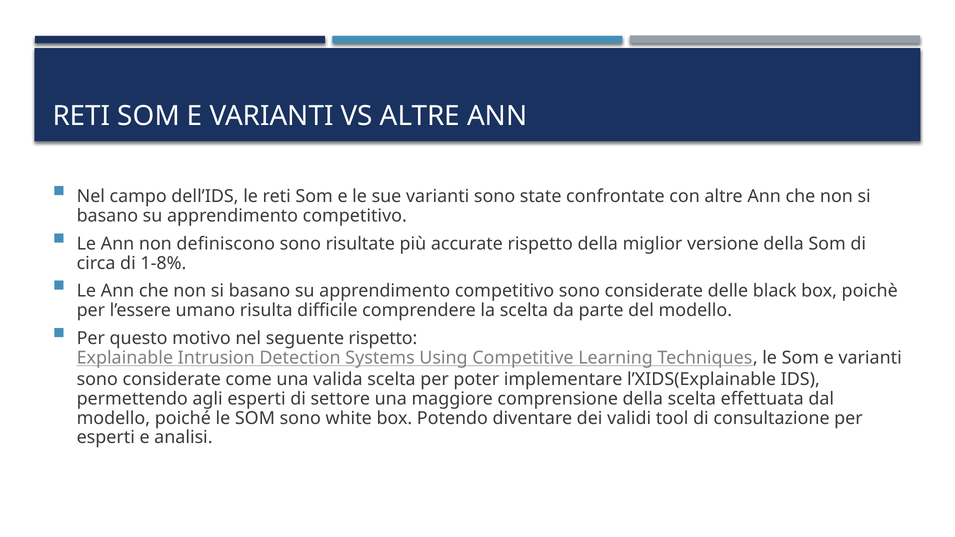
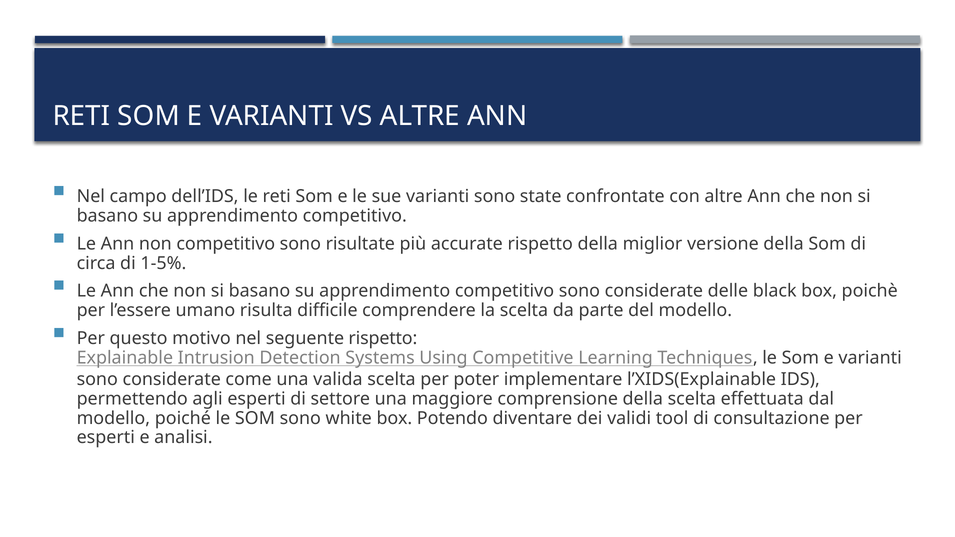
non definiscono: definiscono -> competitivo
1-8%: 1-8% -> 1-5%
